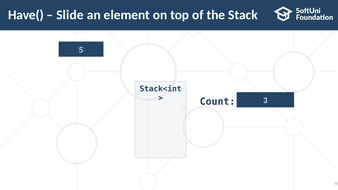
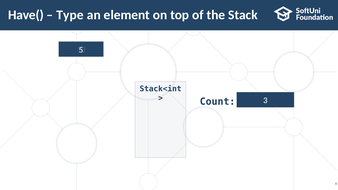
Slide: Slide -> Type
